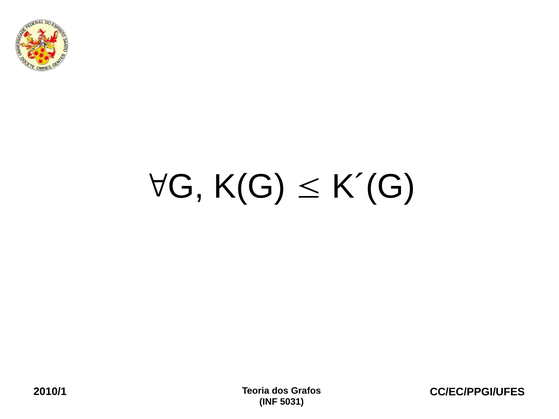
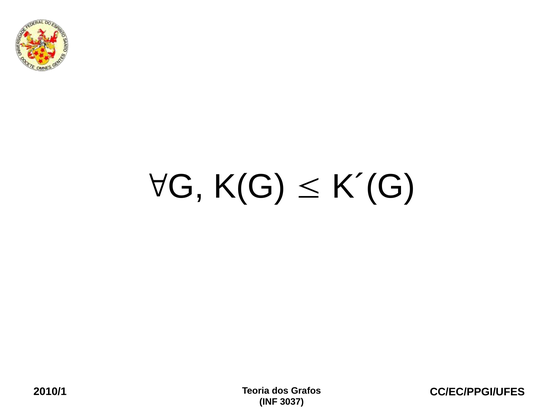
5031: 5031 -> 3037
